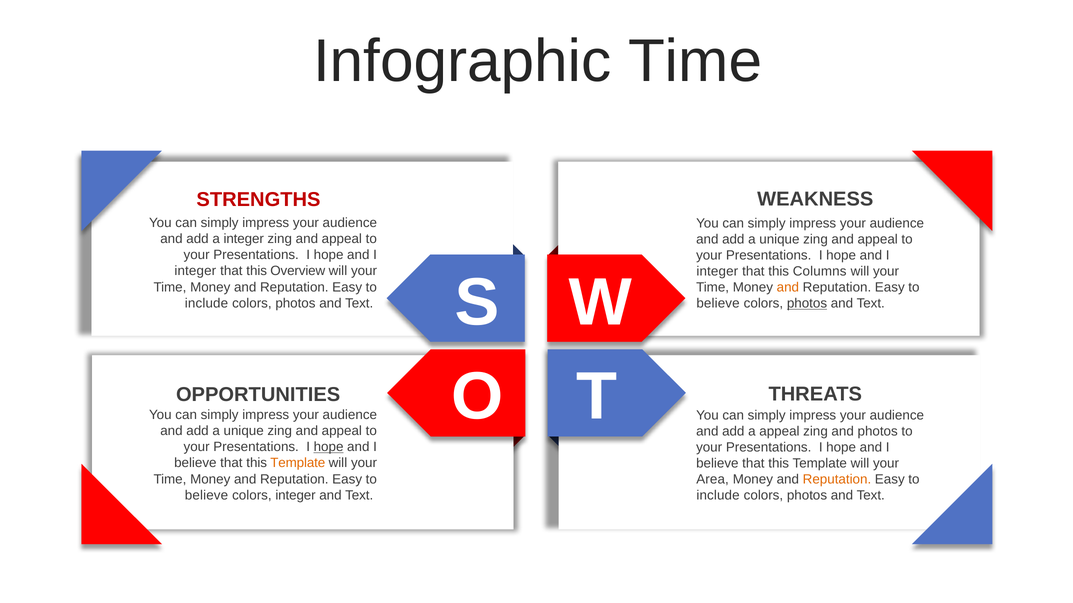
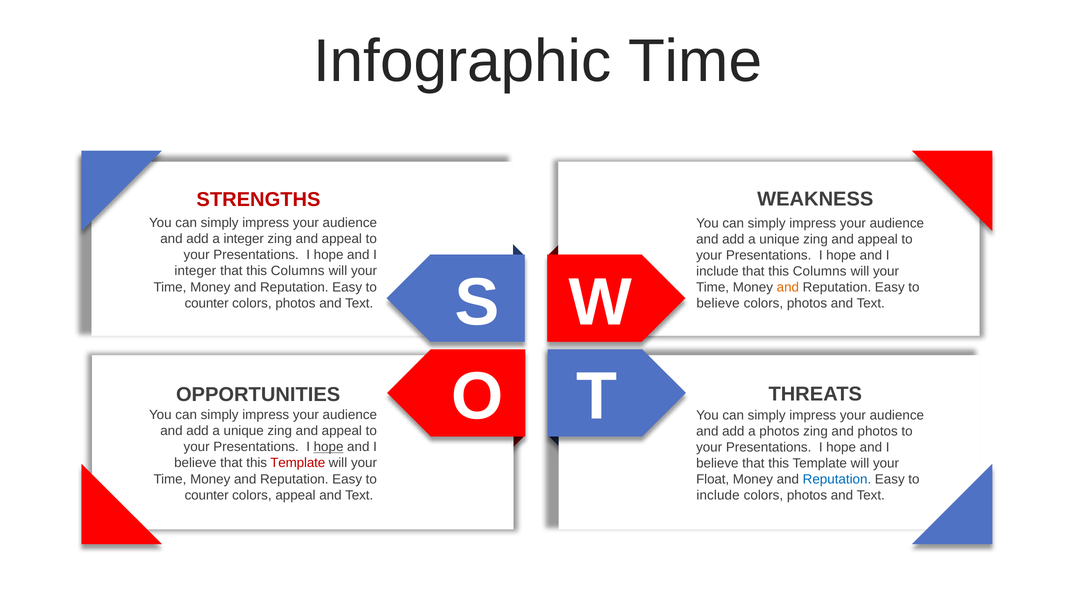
Overview at (298, 271): Overview -> Columns
integer at (717, 272): integer -> include
include at (207, 303): include -> counter
photos at (807, 304) underline: present -> none
a appeal: appeal -> photos
Template at (298, 464) colour: orange -> red
Area: Area -> Float
Reputation at (837, 480) colour: orange -> blue
believe at (207, 496): believe -> counter
colors integer: integer -> appeal
